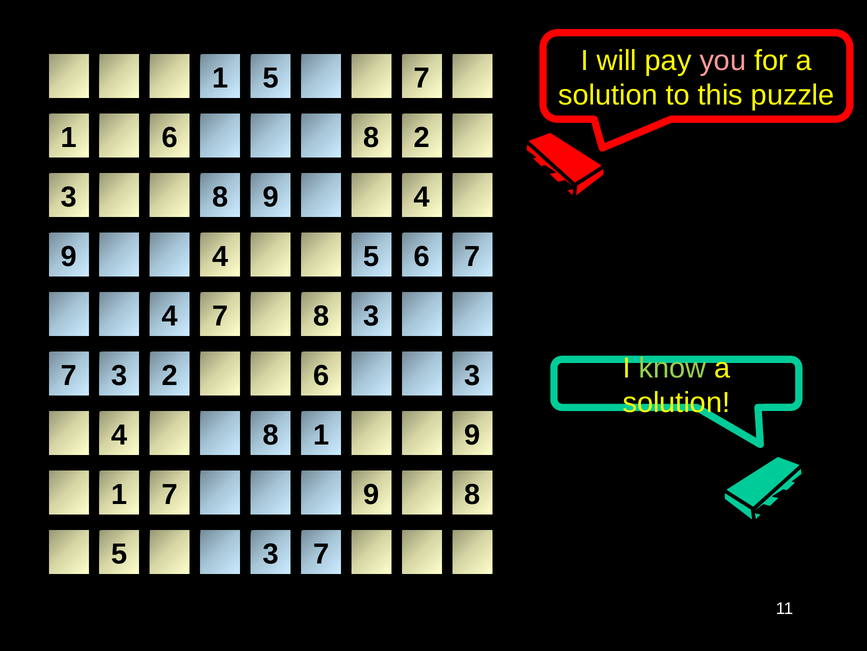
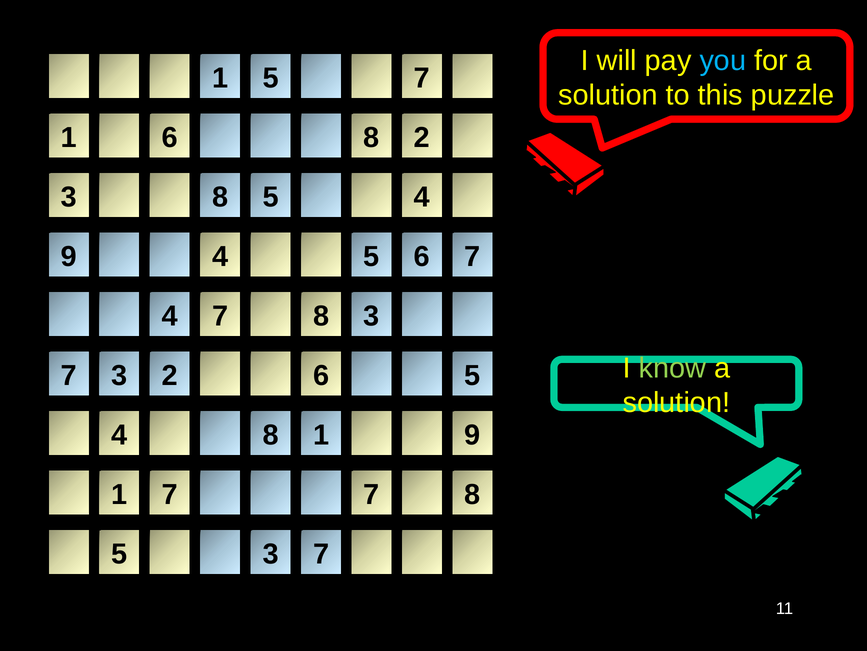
you colour: pink -> light blue
3 8 9: 9 -> 5
6 3: 3 -> 5
7 9: 9 -> 7
